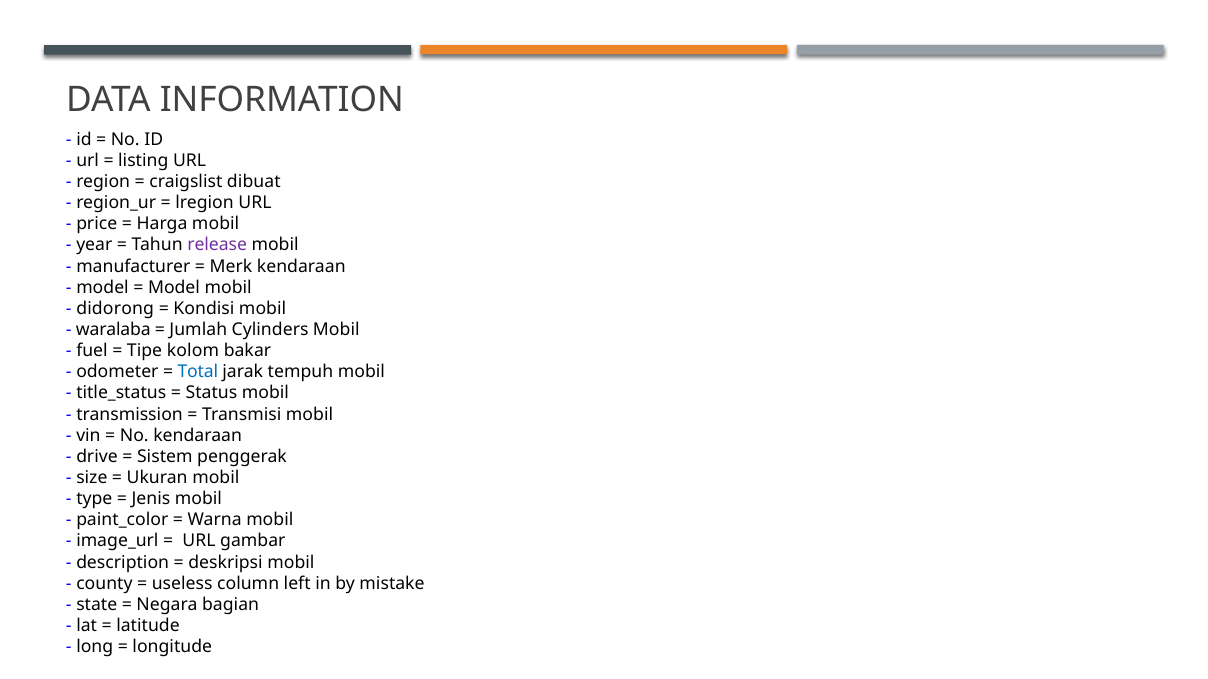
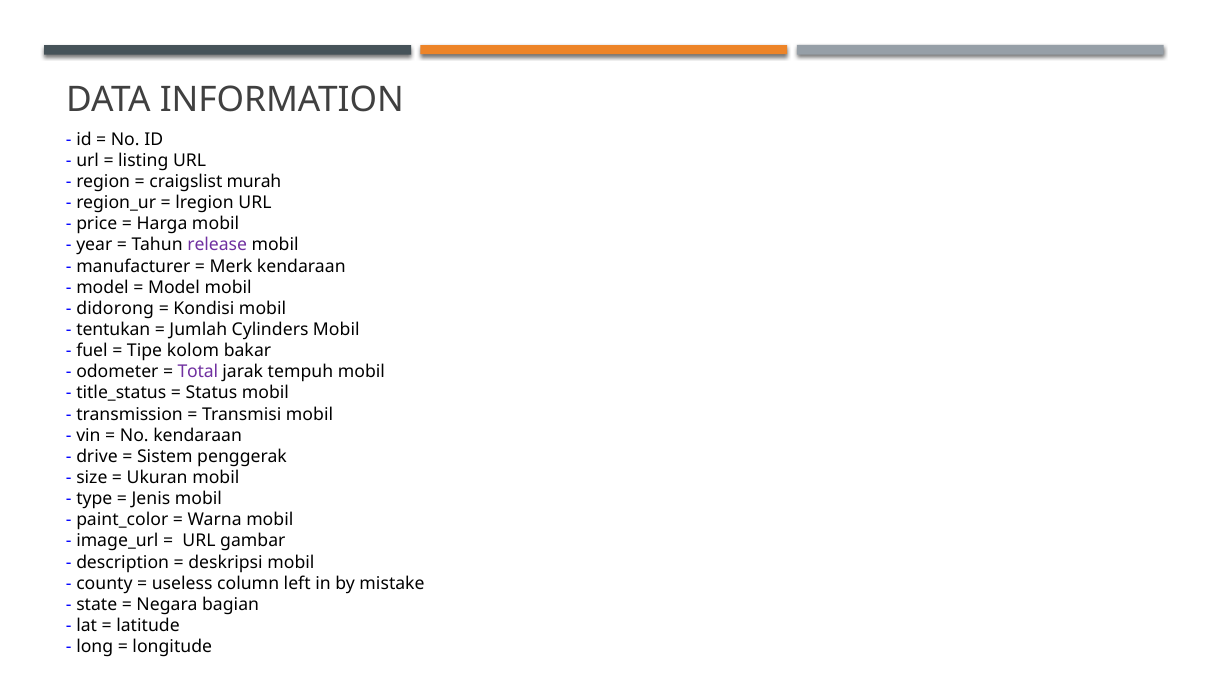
dibuat: dibuat -> murah
waralaba: waralaba -> tentukan
Total colour: blue -> purple
